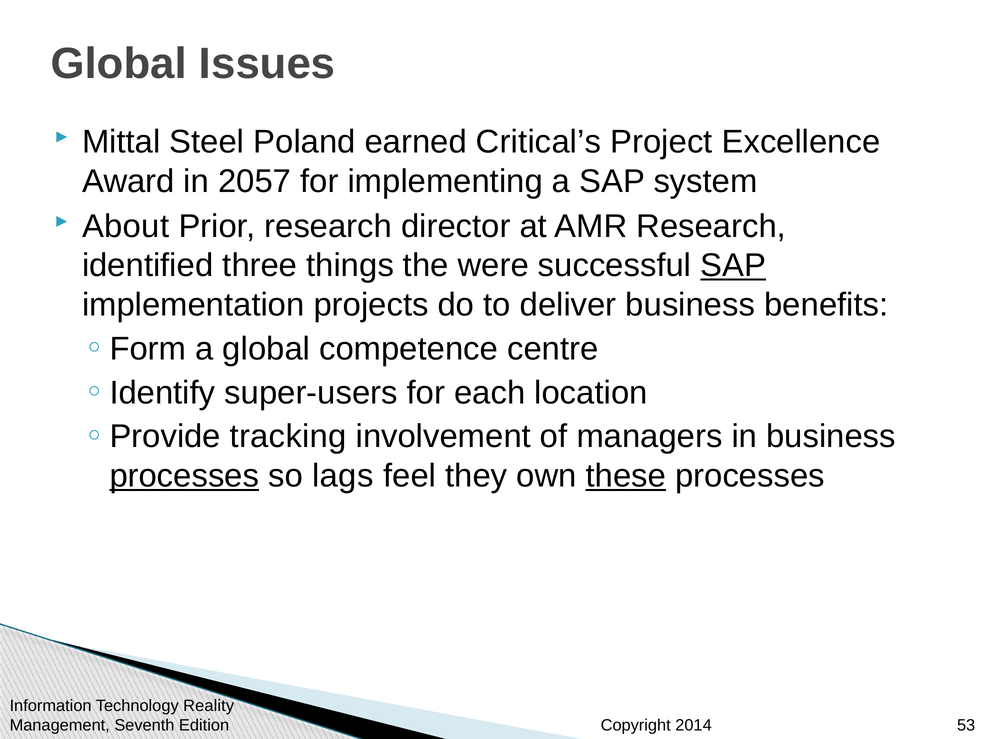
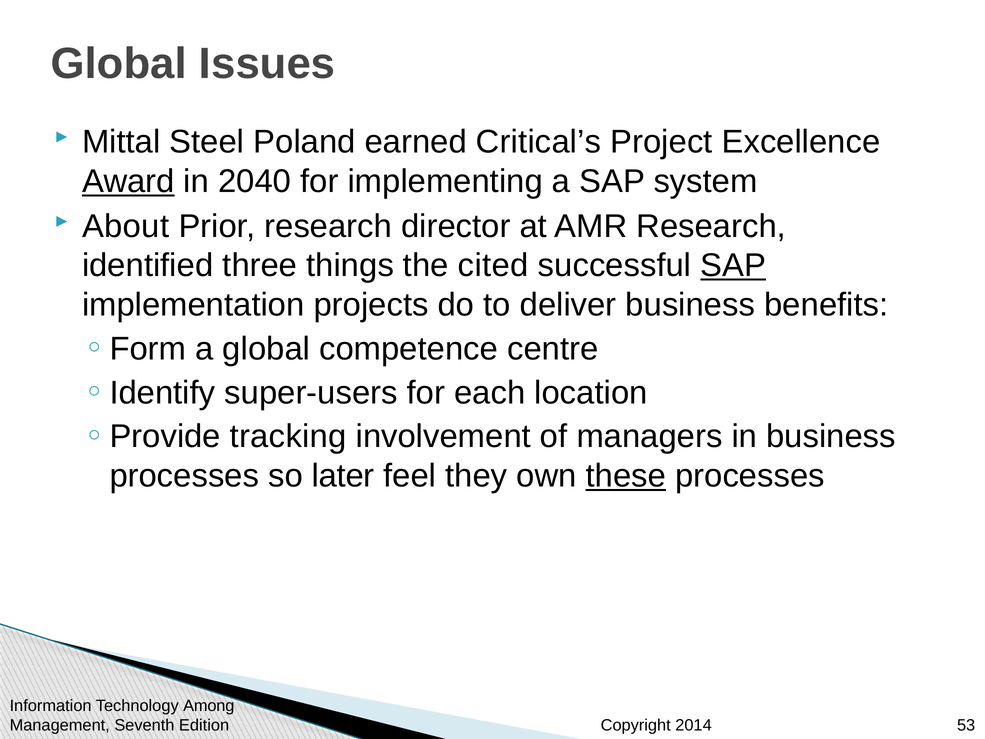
Award underline: none -> present
2057: 2057 -> 2040
were: were -> cited
processes at (184, 476) underline: present -> none
lags: lags -> later
Reality: Reality -> Among
